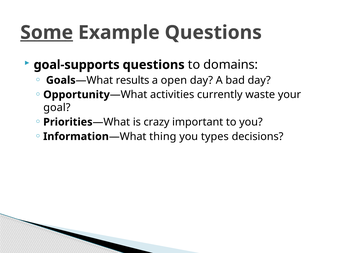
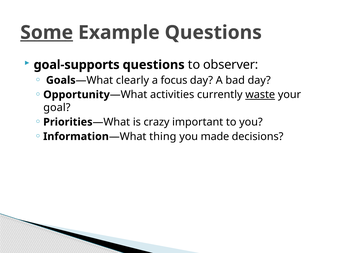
domains: domains -> observer
results: results -> clearly
open: open -> focus
waste underline: none -> present
types: types -> made
